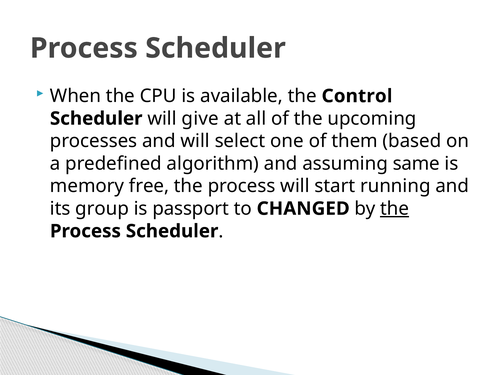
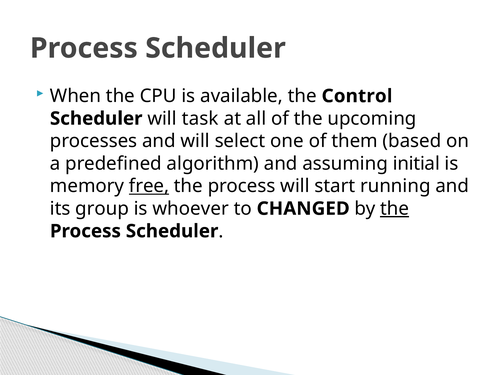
give: give -> task
same: same -> initial
free underline: none -> present
passport: passport -> whoever
